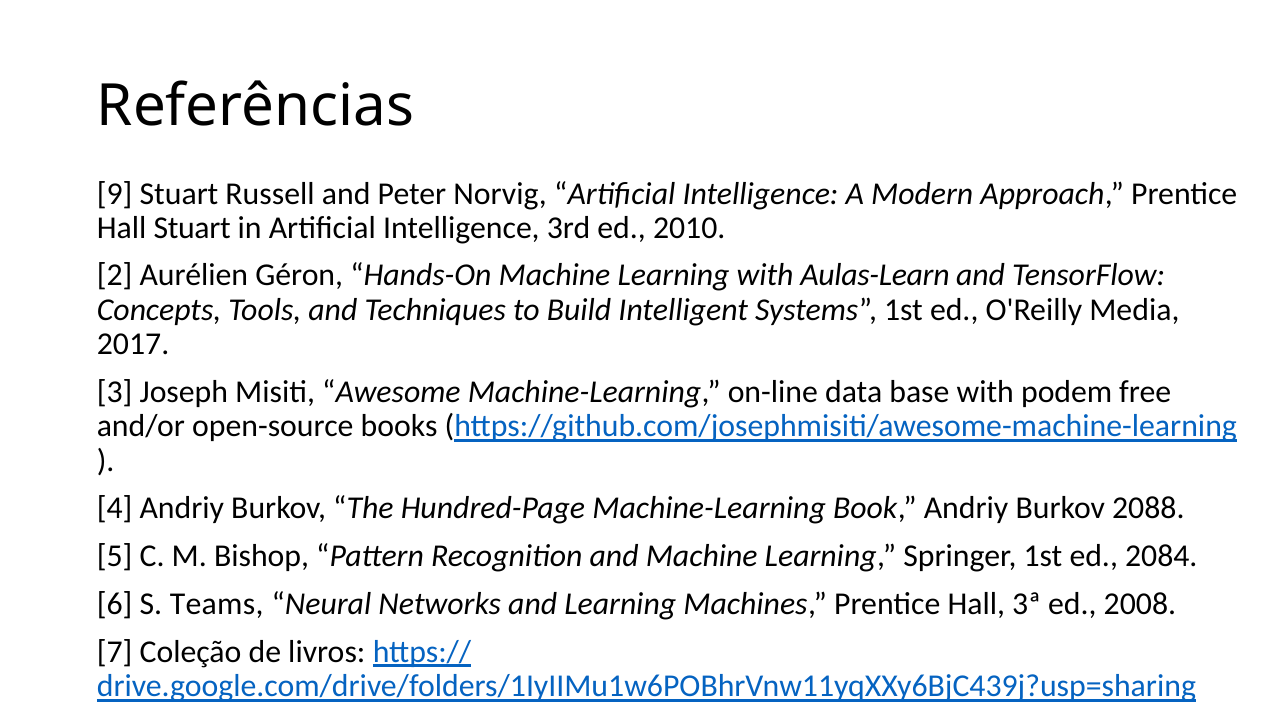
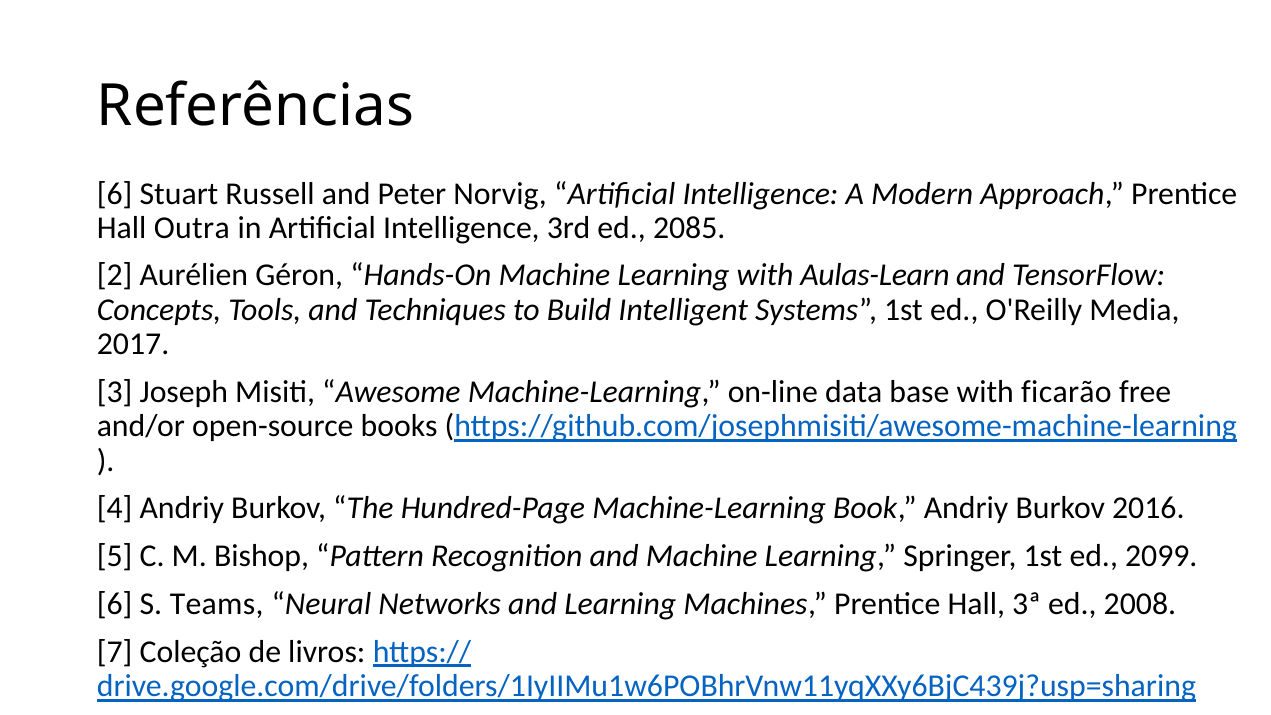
9 at (115, 194): 9 -> 6
Hall Stuart: Stuart -> Outra
2010: 2010 -> 2085
podem: podem -> ficarão
2088: 2088 -> 2016
2084: 2084 -> 2099
